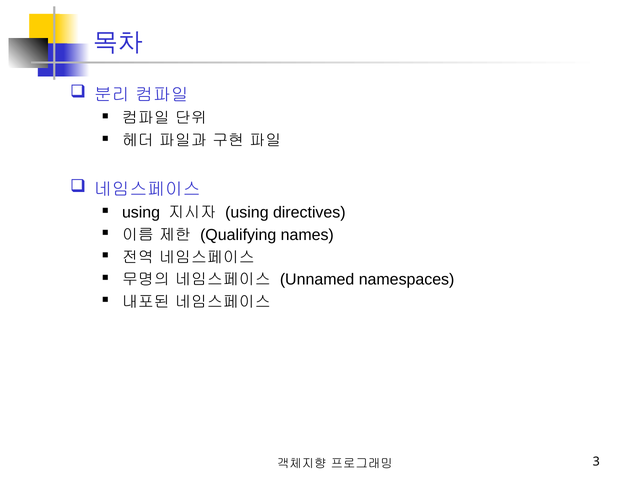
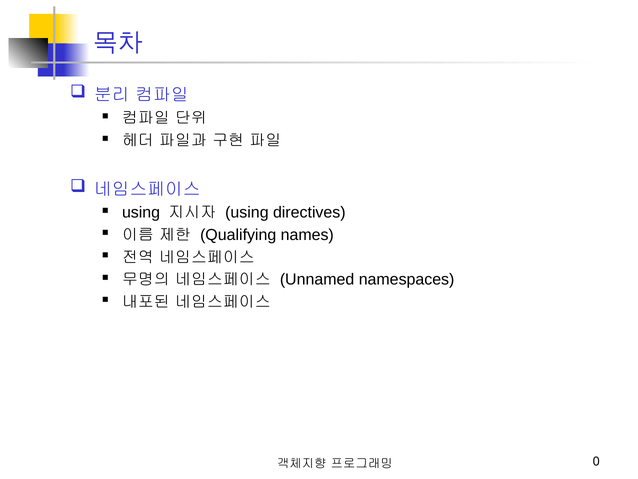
3: 3 -> 0
